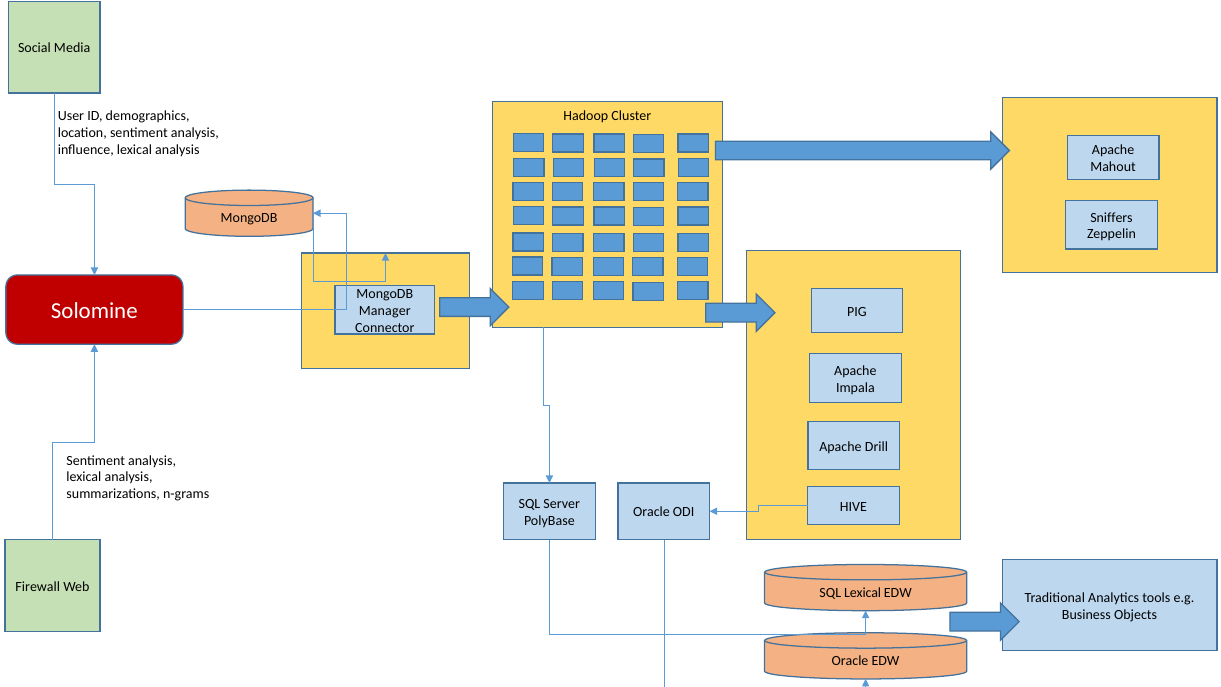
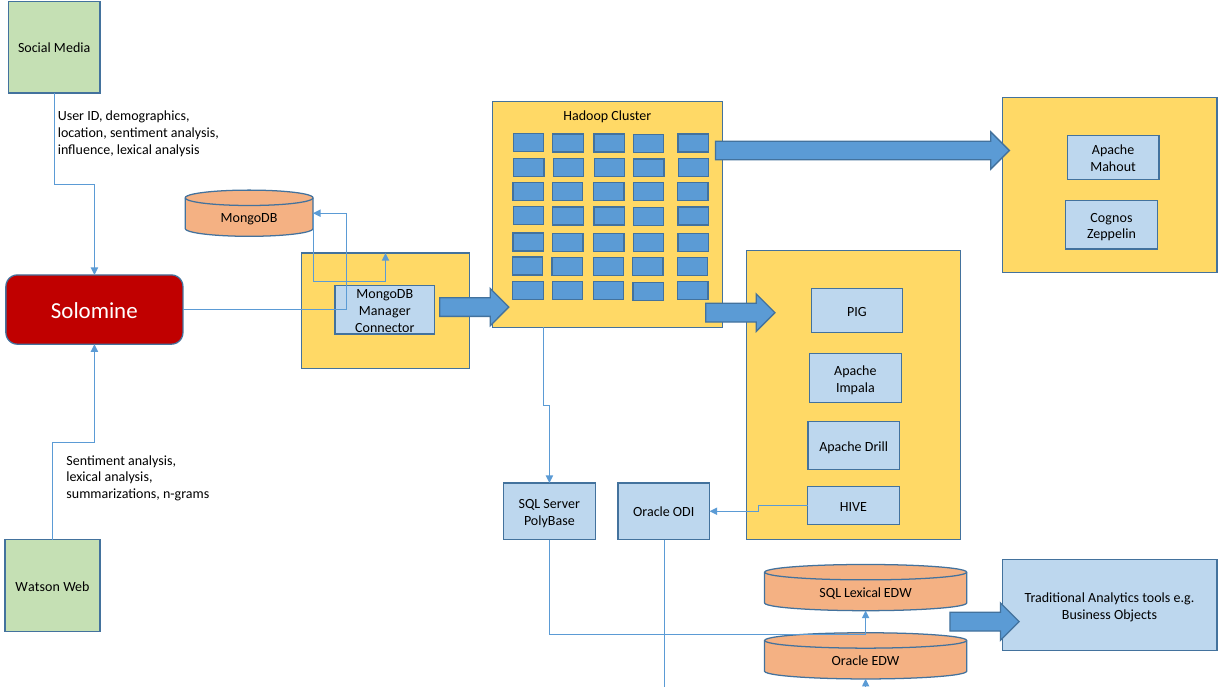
Sniffers: Sniffers -> Cognos
Firewall: Firewall -> Watson
